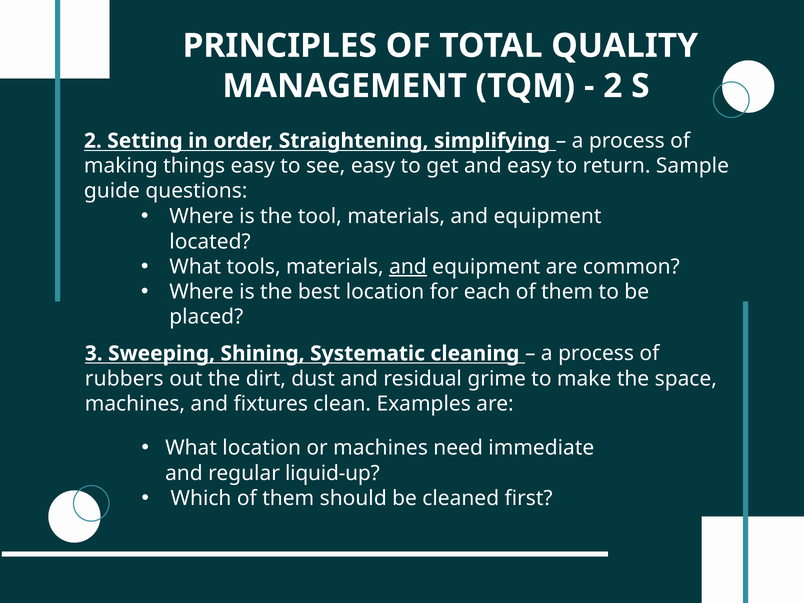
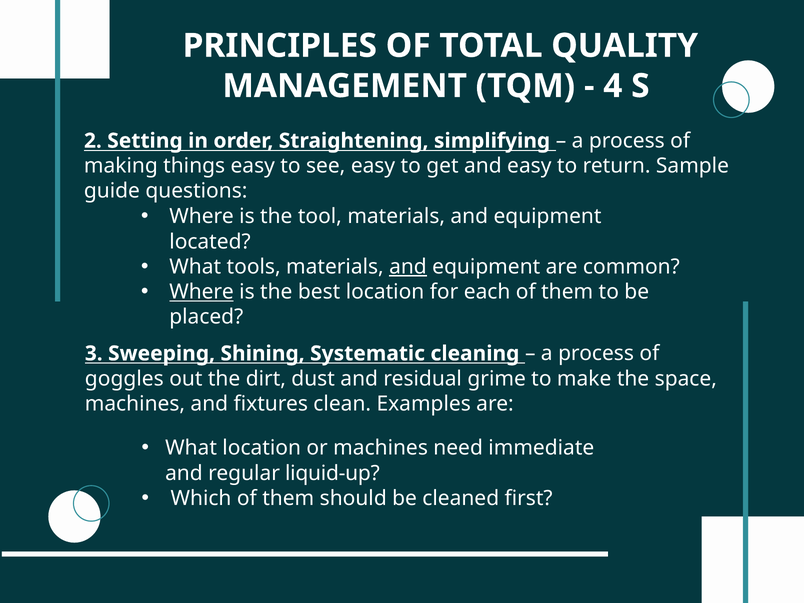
2 at (613, 86): 2 -> 4
Where at (202, 292) underline: none -> present
rubbers: rubbers -> goggles
